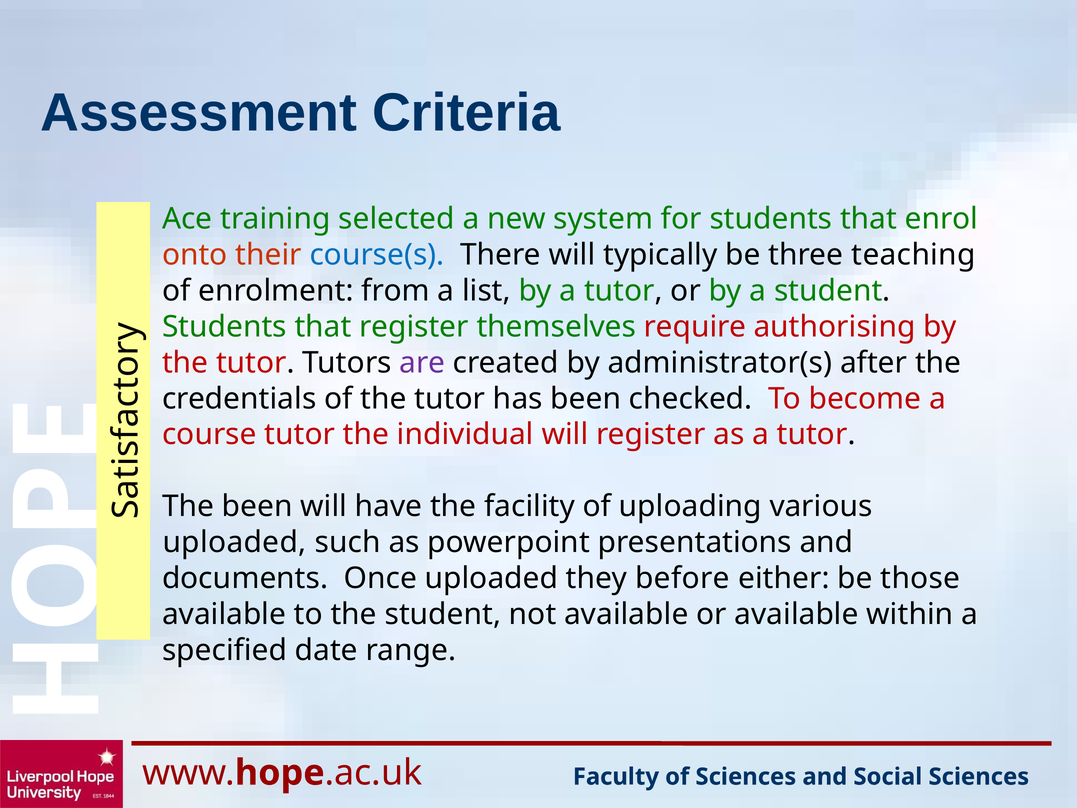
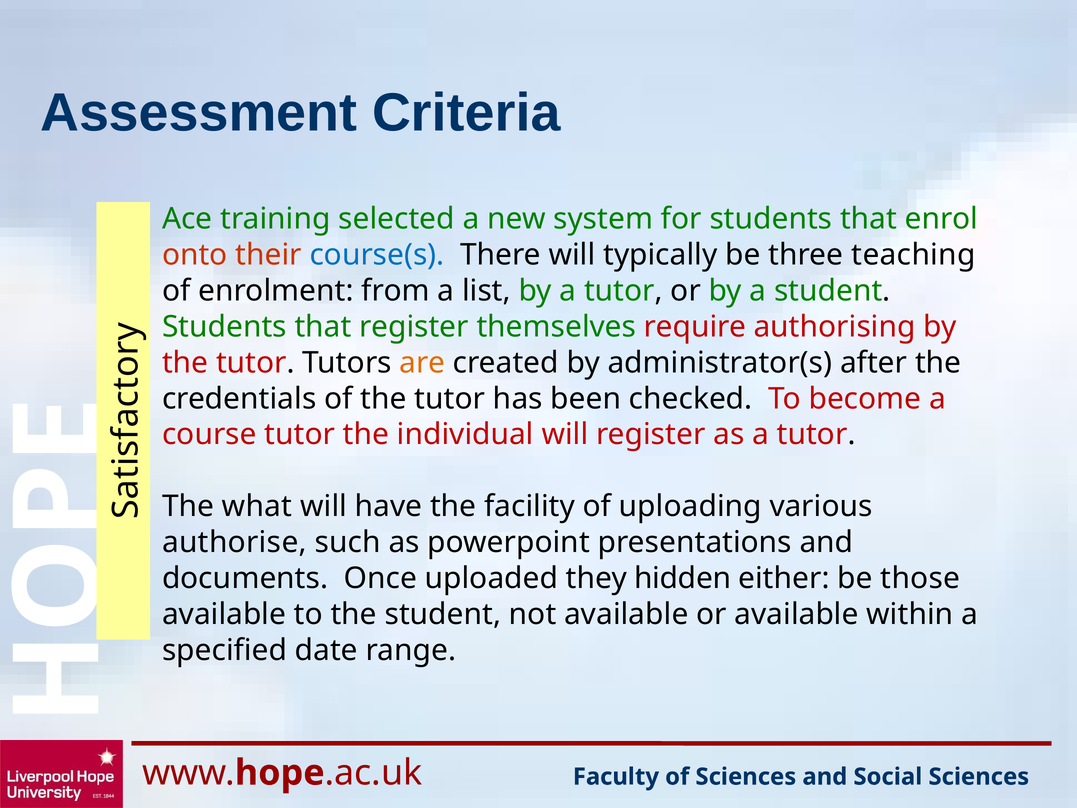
are colour: purple -> orange
The been: been -> what
uploaded at (234, 542): uploaded -> authorise
before: before -> hidden
